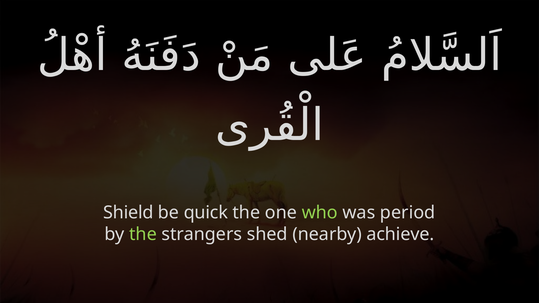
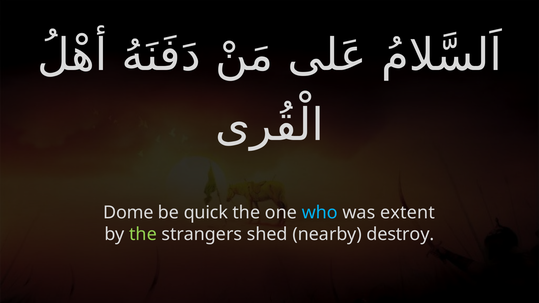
Shield: Shield -> Dome
who colour: light green -> light blue
period: period -> extent
achieve: achieve -> destroy
